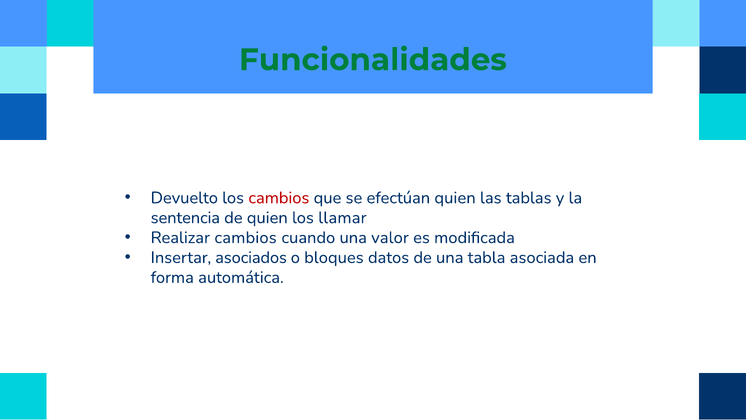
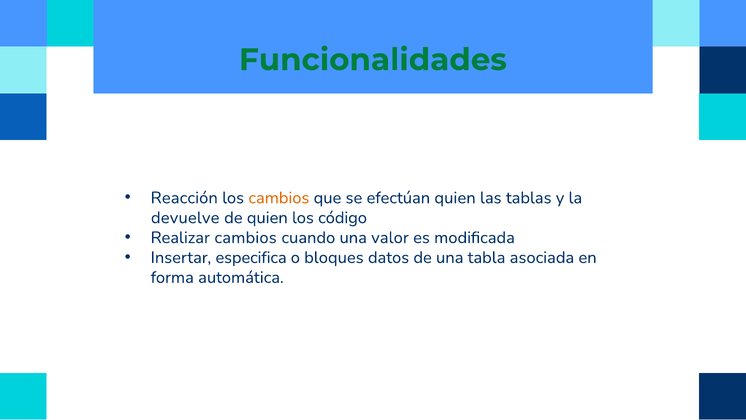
Devuelto: Devuelto -> Reacción
cambios at (279, 198) colour: red -> orange
sentencia: sentencia -> devuelve
llamar: llamar -> código
asociados: asociados -> especifica
